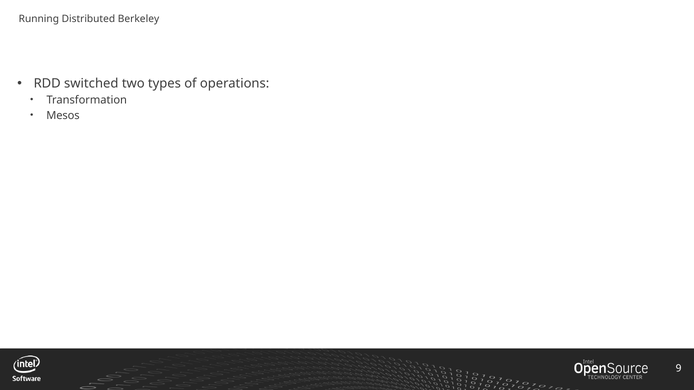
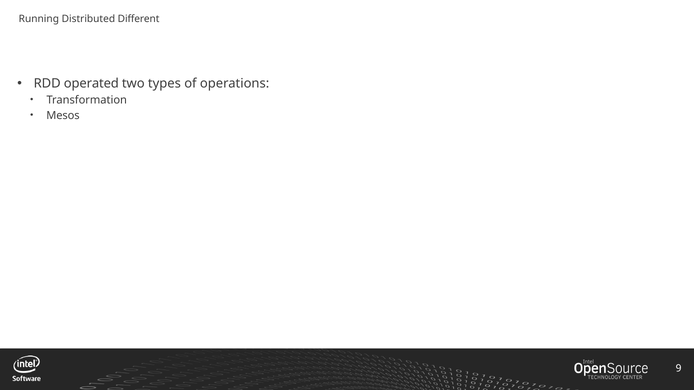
Berkeley: Berkeley -> Different
switched: switched -> operated
